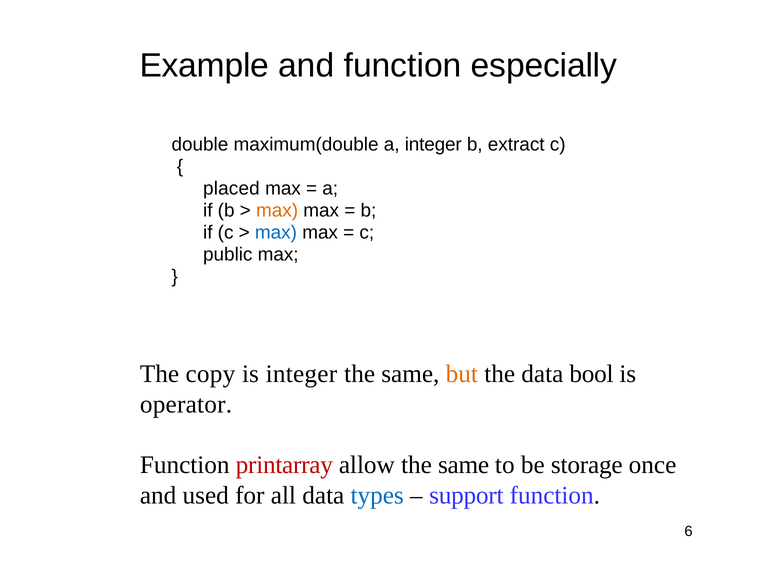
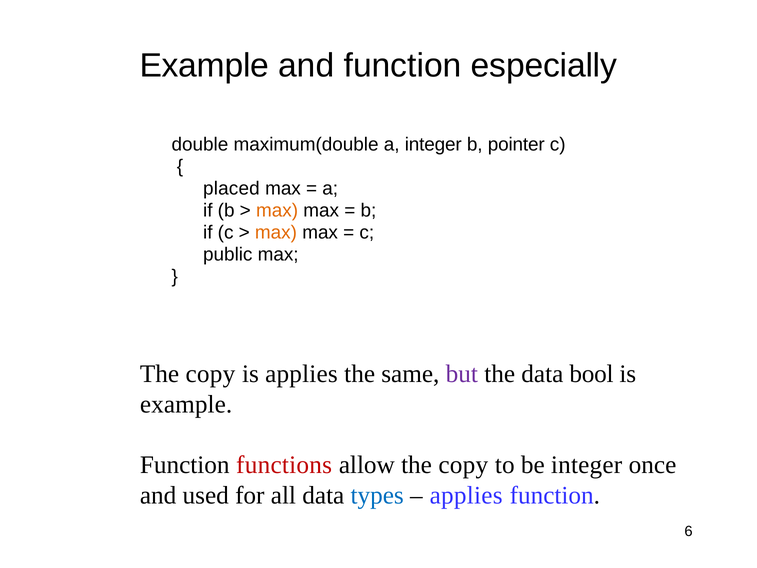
extract: extract -> pointer
max at (276, 232) colour: blue -> orange
is integer: integer -> applies
but colour: orange -> purple
operator at (186, 404): operator -> example
printarray: printarray -> functions
allow the same: same -> copy
be storage: storage -> integer
support at (466, 495): support -> applies
